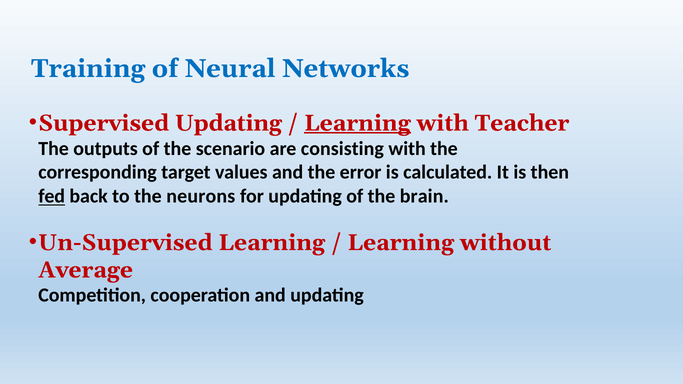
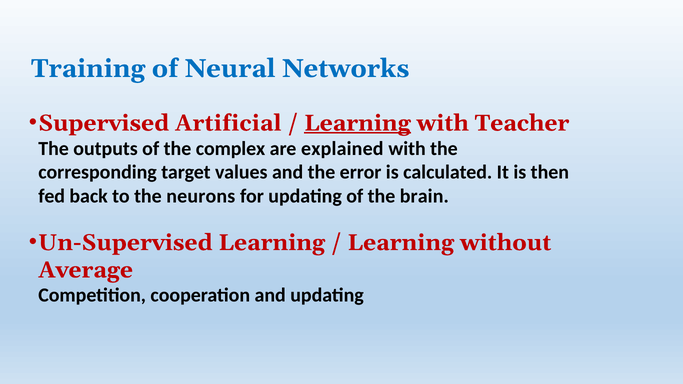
Supervised Updating: Updating -> Artificial
scenario: scenario -> complex
consisting: consisting -> explained
fed underline: present -> none
